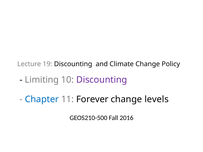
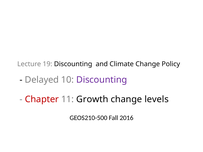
Limiting: Limiting -> Delayed
Chapter colour: blue -> red
Forever: Forever -> Growth
